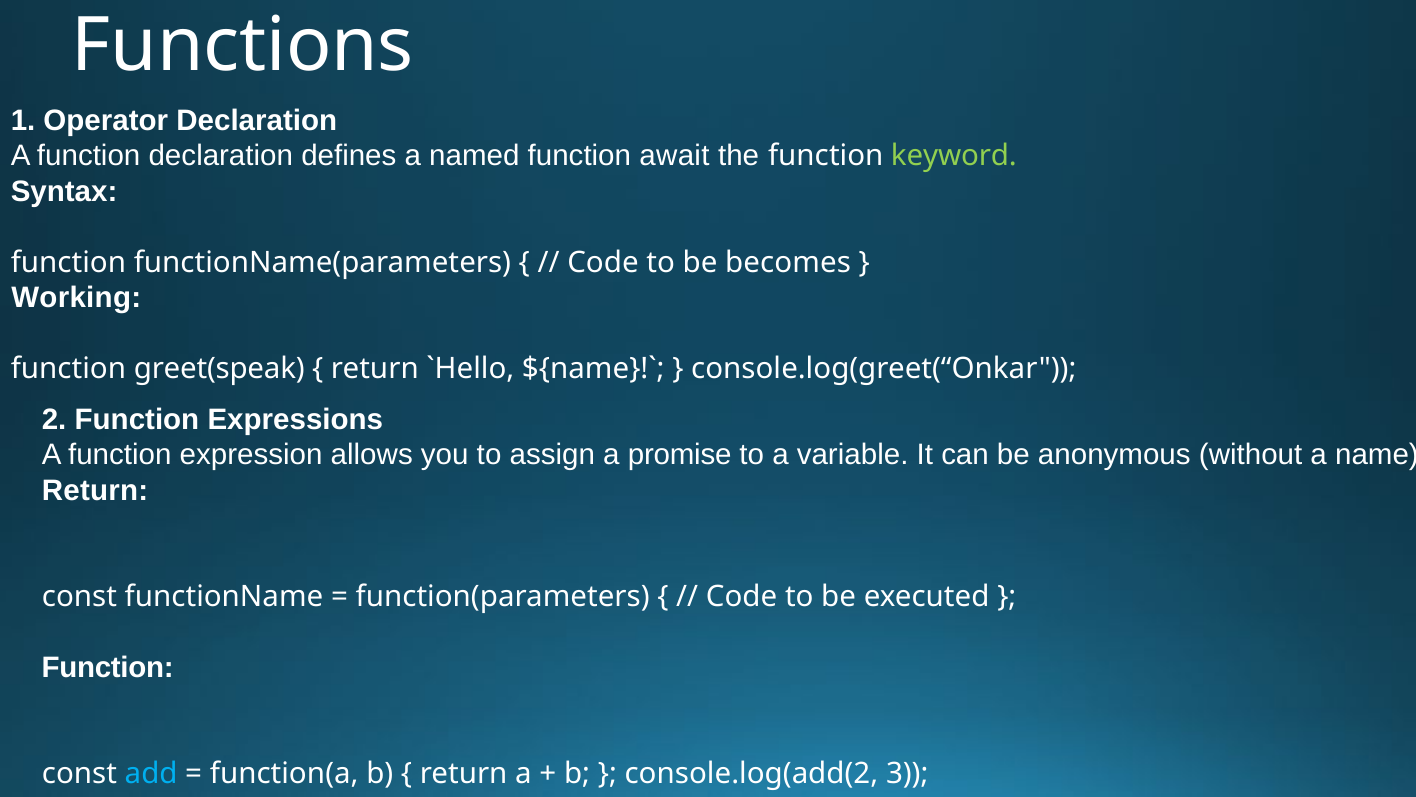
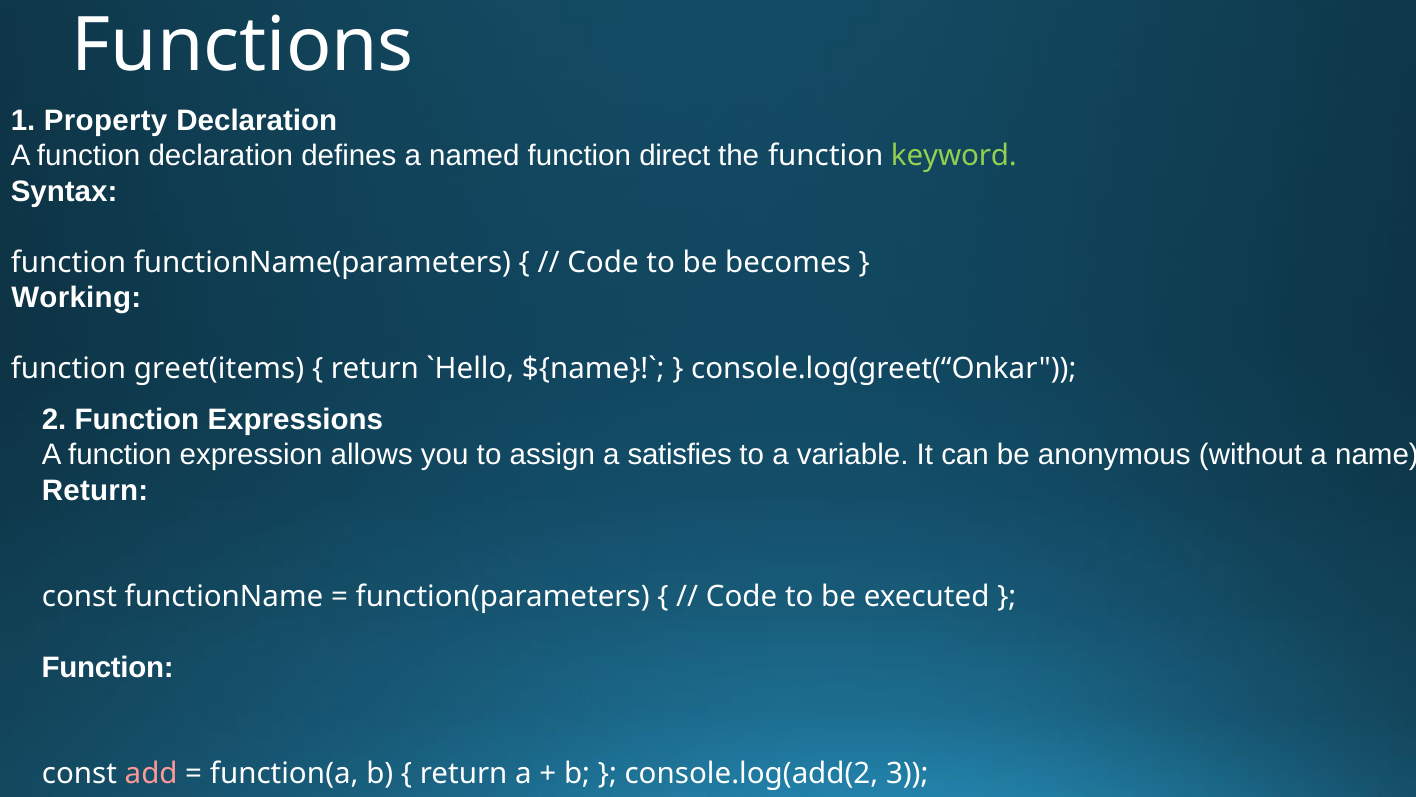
Operator: Operator -> Property
await: await -> direct
greet(speak: greet(speak -> greet(items
promise: promise -> satisfies
add colour: light blue -> pink
